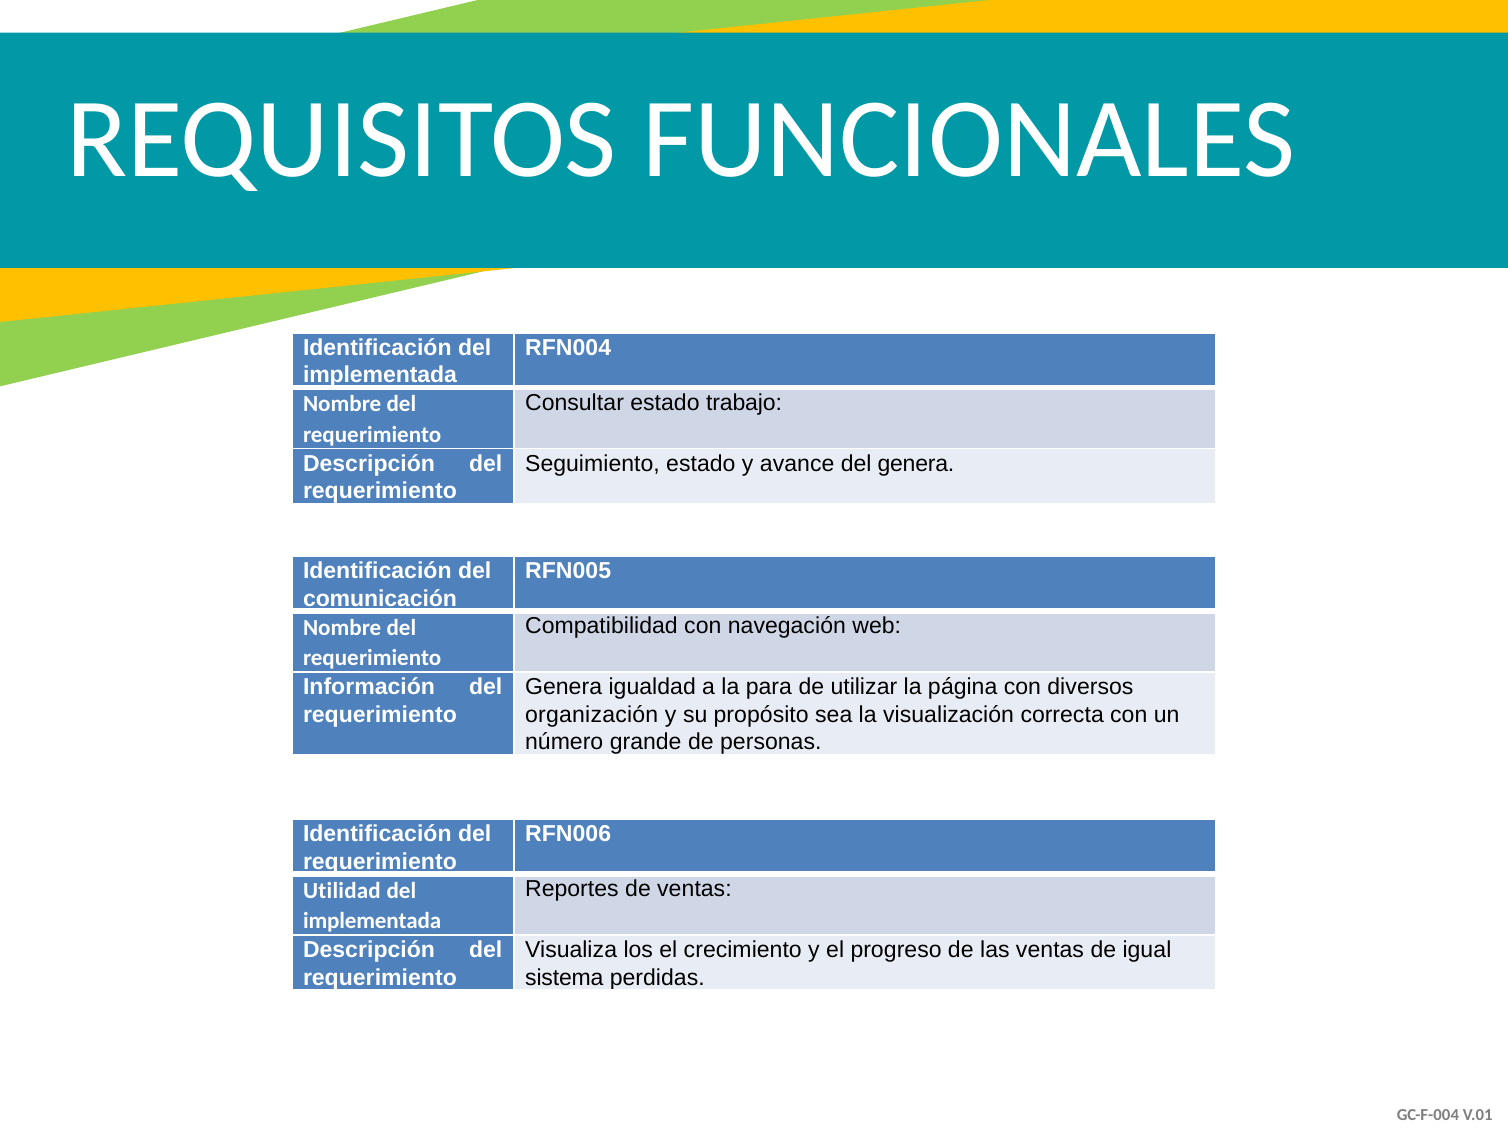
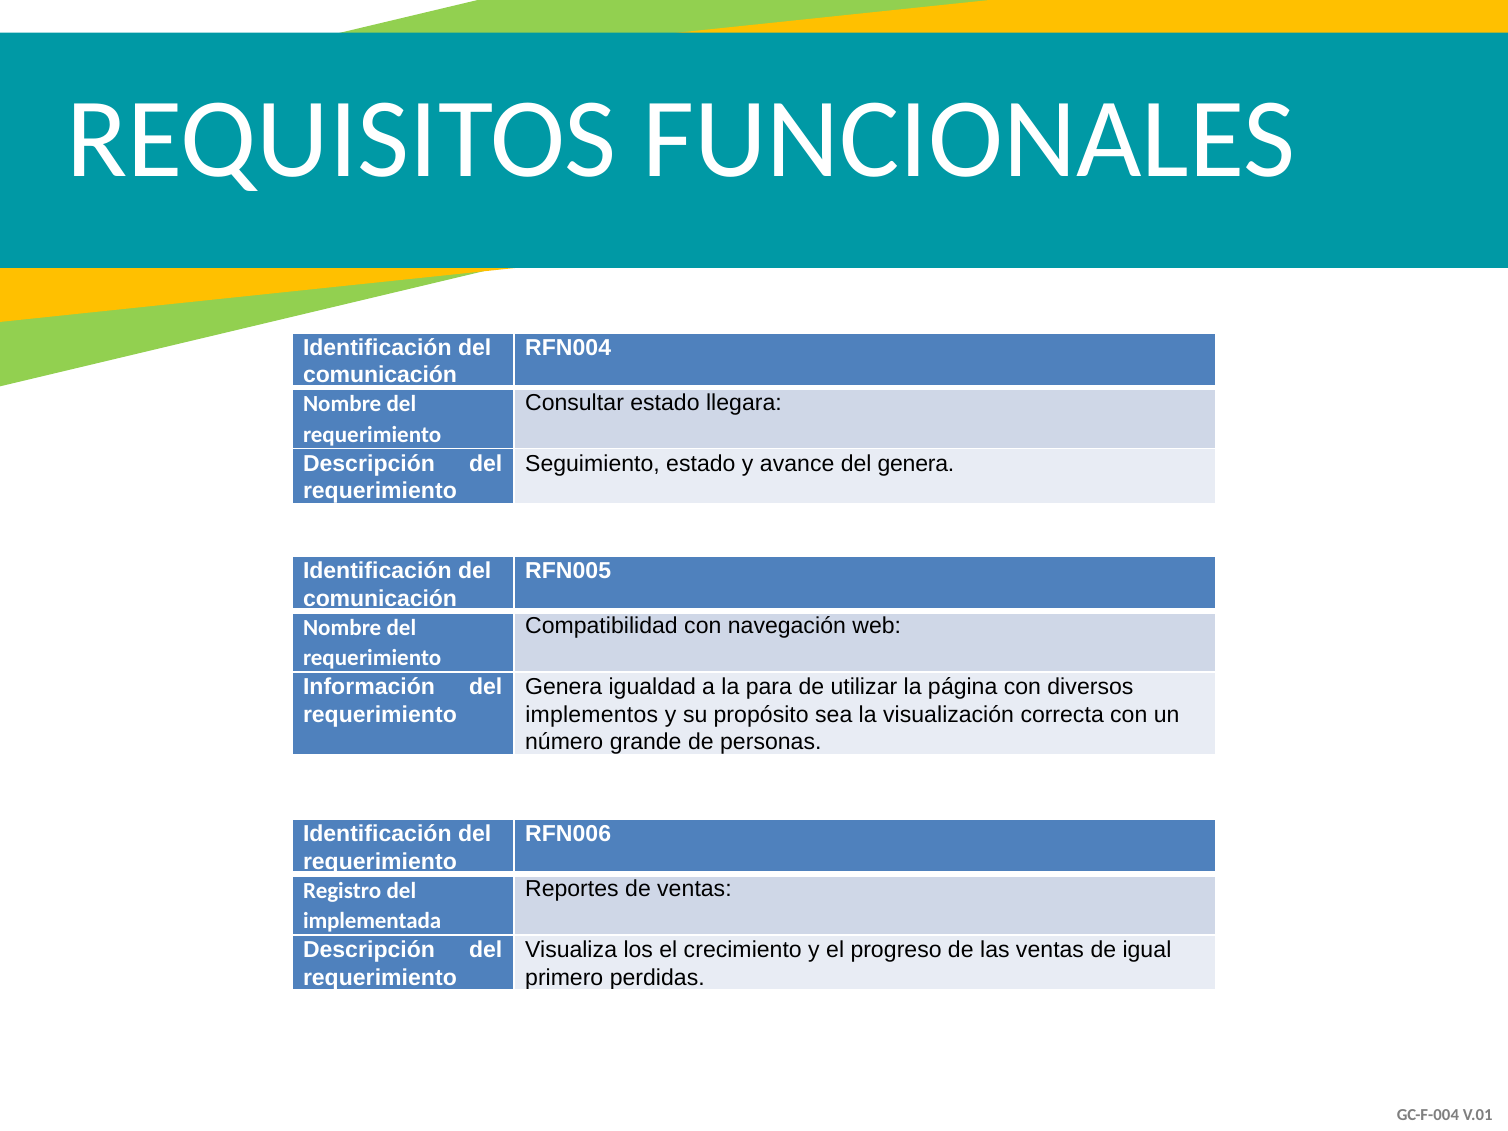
implementada at (380, 375): implementada -> comunicación
trabajo: trabajo -> llegara
organización: organización -> implementos
Utilidad: Utilidad -> Registro
sistema: sistema -> primero
